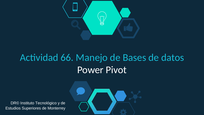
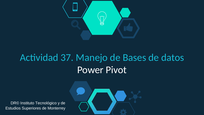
66: 66 -> 37
